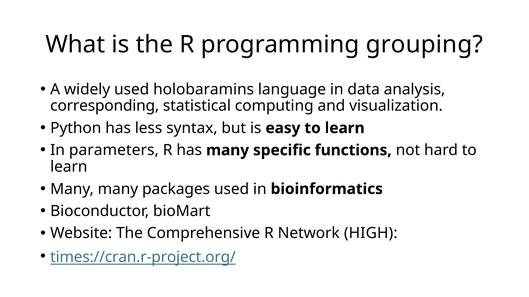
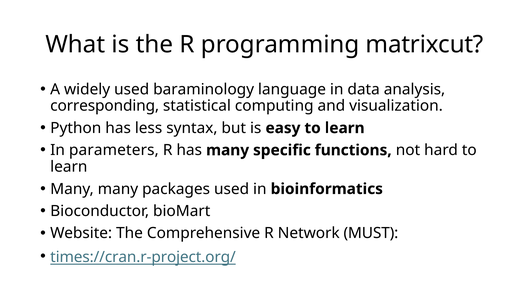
grouping: grouping -> matrixcut
holobaramins: holobaramins -> baraminology
HIGH: HIGH -> MUST
